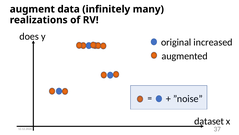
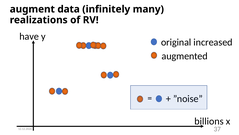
does: does -> have
dataset: dataset -> billions
